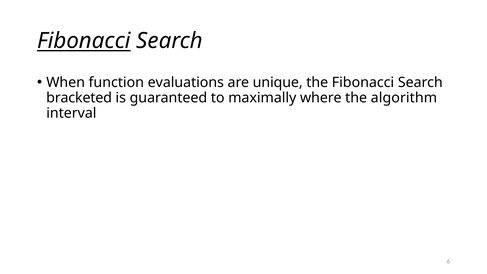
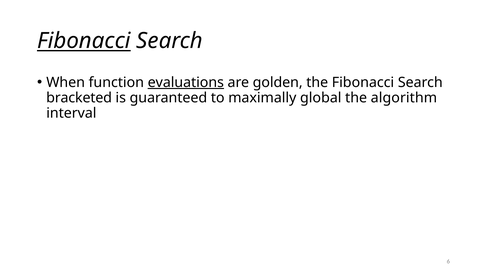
evaluations underline: none -> present
unique: unique -> golden
where: where -> global
